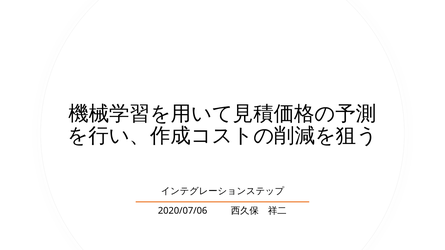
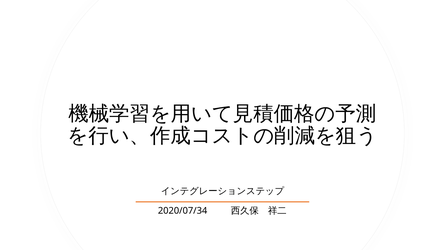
2020/07/06: 2020/07/06 -> 2020/07/34
